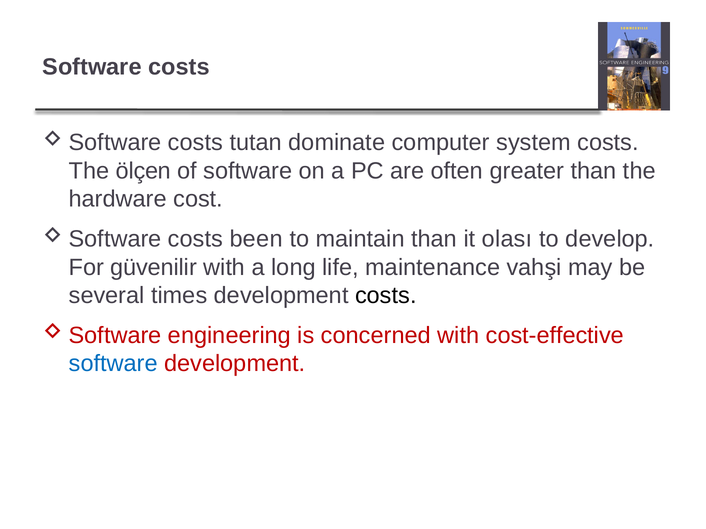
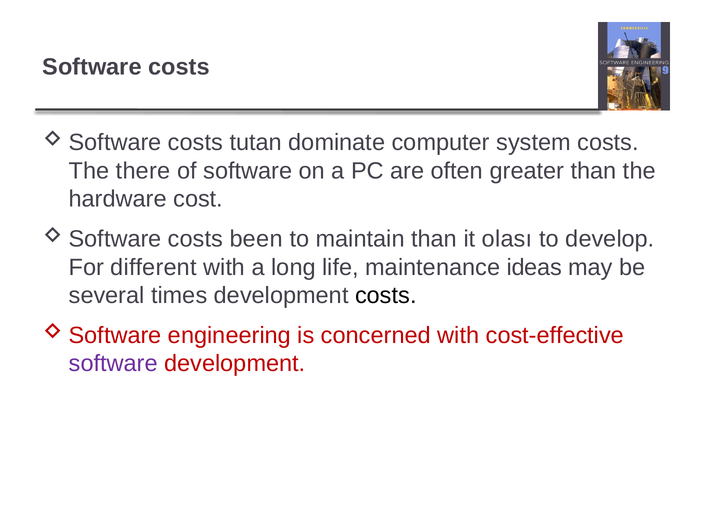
ölçen: ölçen -> there
güvenilir: güvenilir -> different
vahşi: vahşi -> ideas
software at (113, 364) colour: blue -> purple
